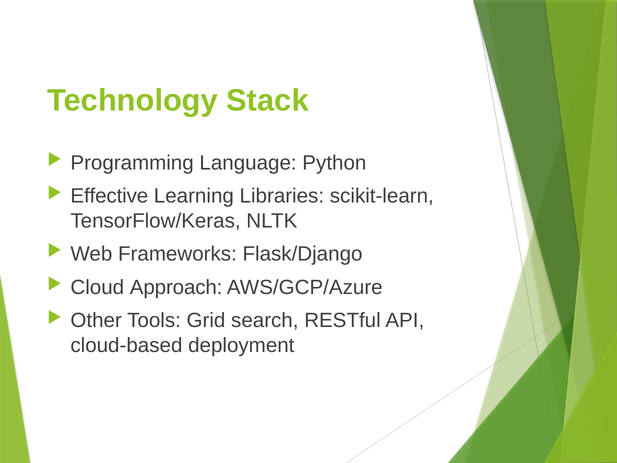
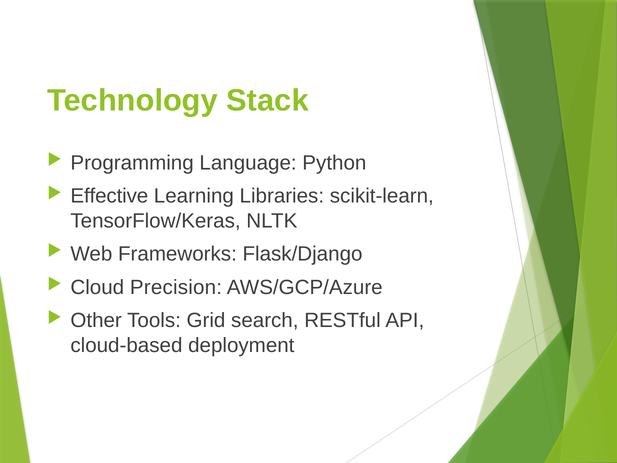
Approach: Approach -> Precision
